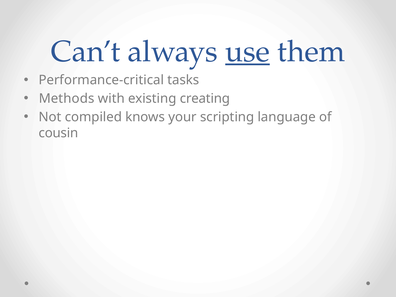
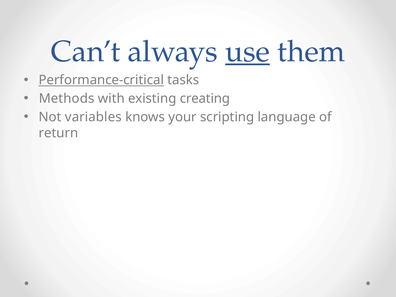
Performance-critical underline: none -> present
compiled: compiled -> variables
cousin: cousin -> return
